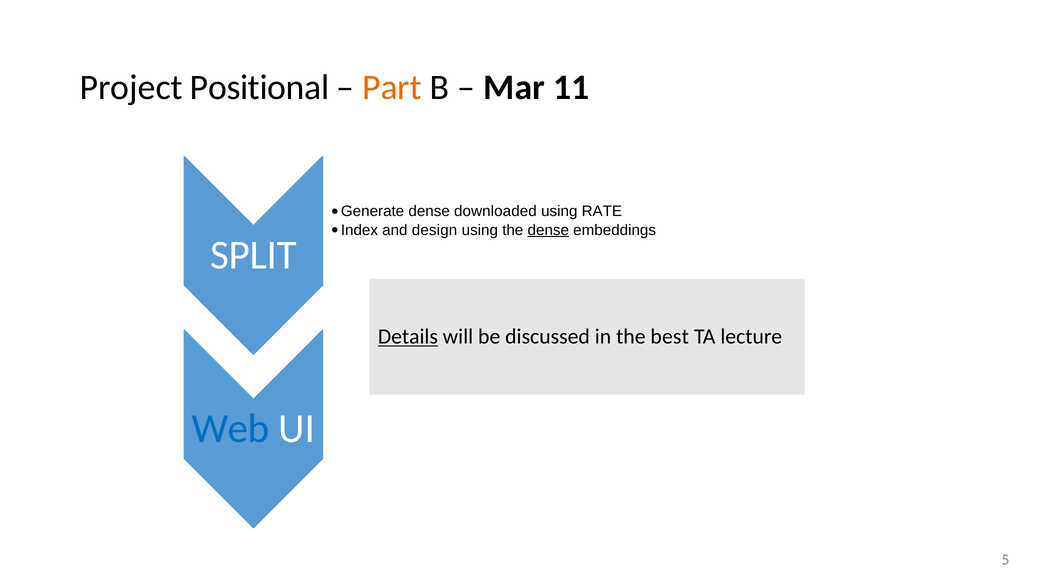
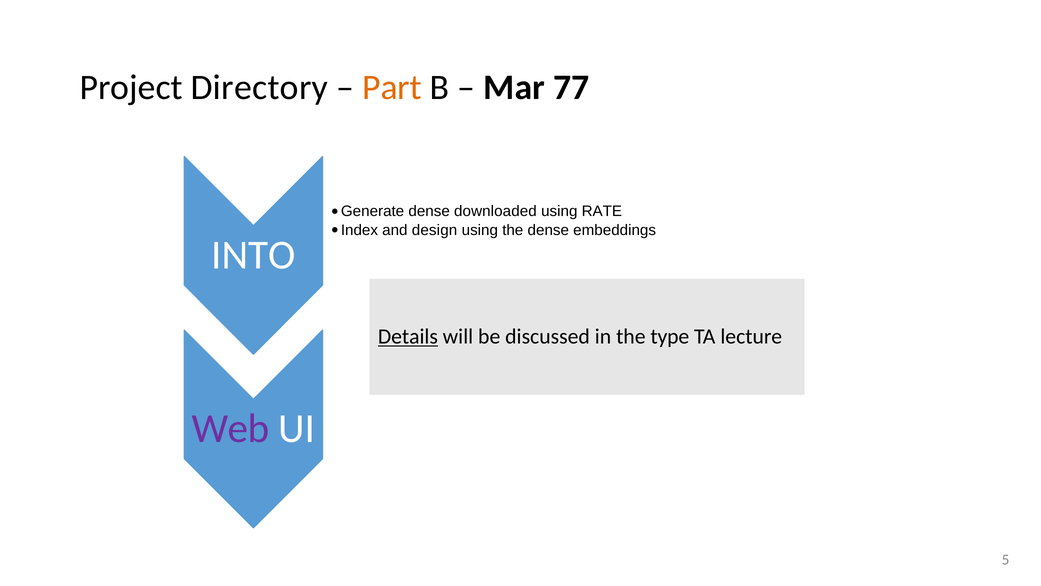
Positional: Positional -> Directory
11: 11 -> 77
dense at (548, 230) underline: present -> none
SPLIT: SPLIT -> INTO
best: best -> type
Web colour: blue -> purple
